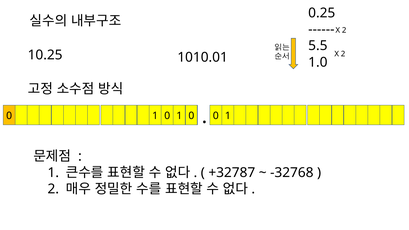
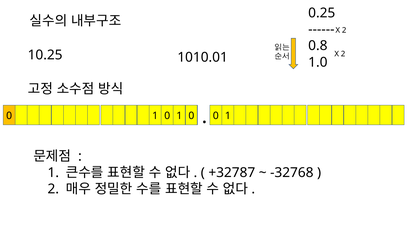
5.5: 5.5 -> 0.8
